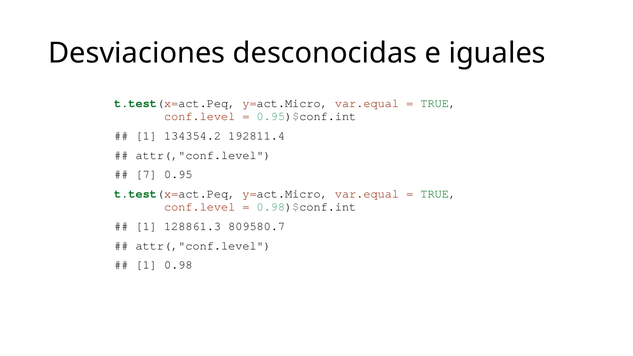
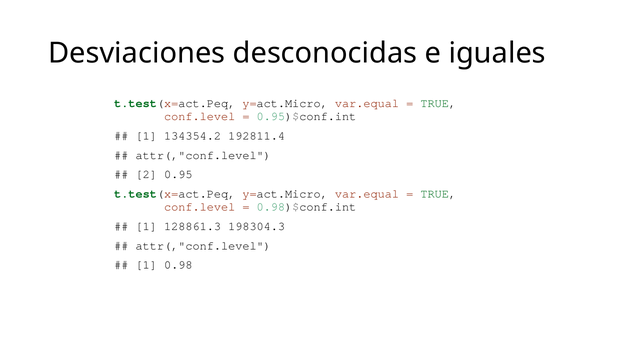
7: 7 -> 2
809580.7: 809580.7 -> 198304.3
